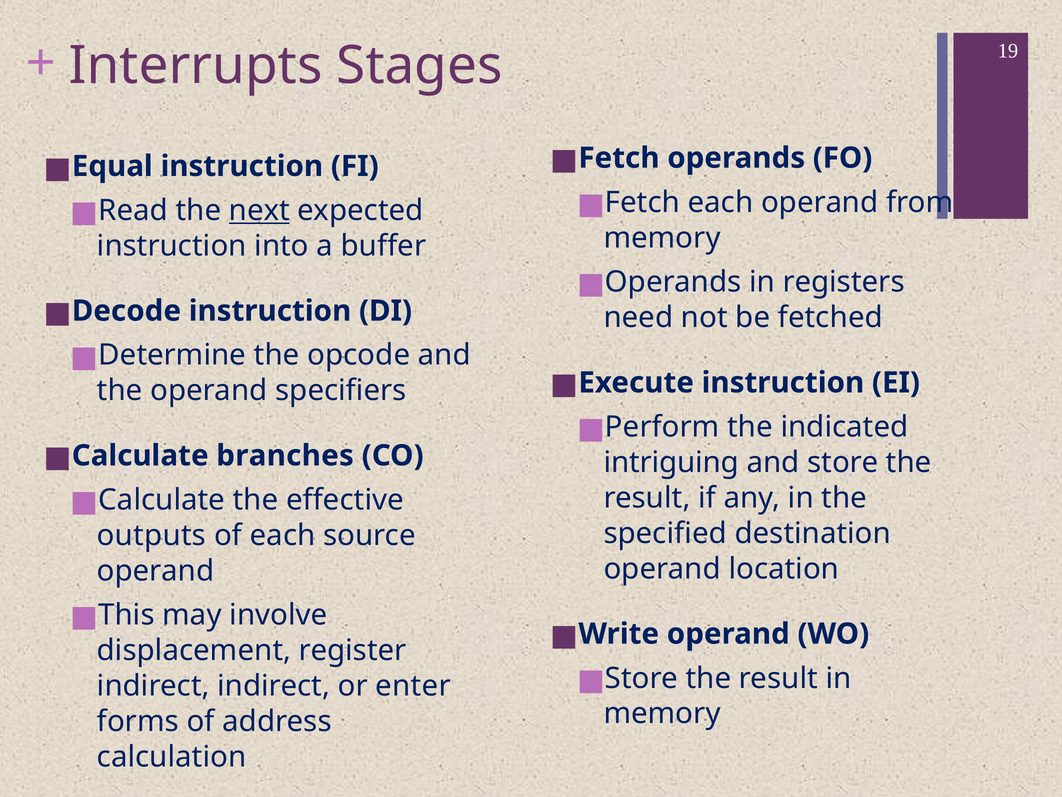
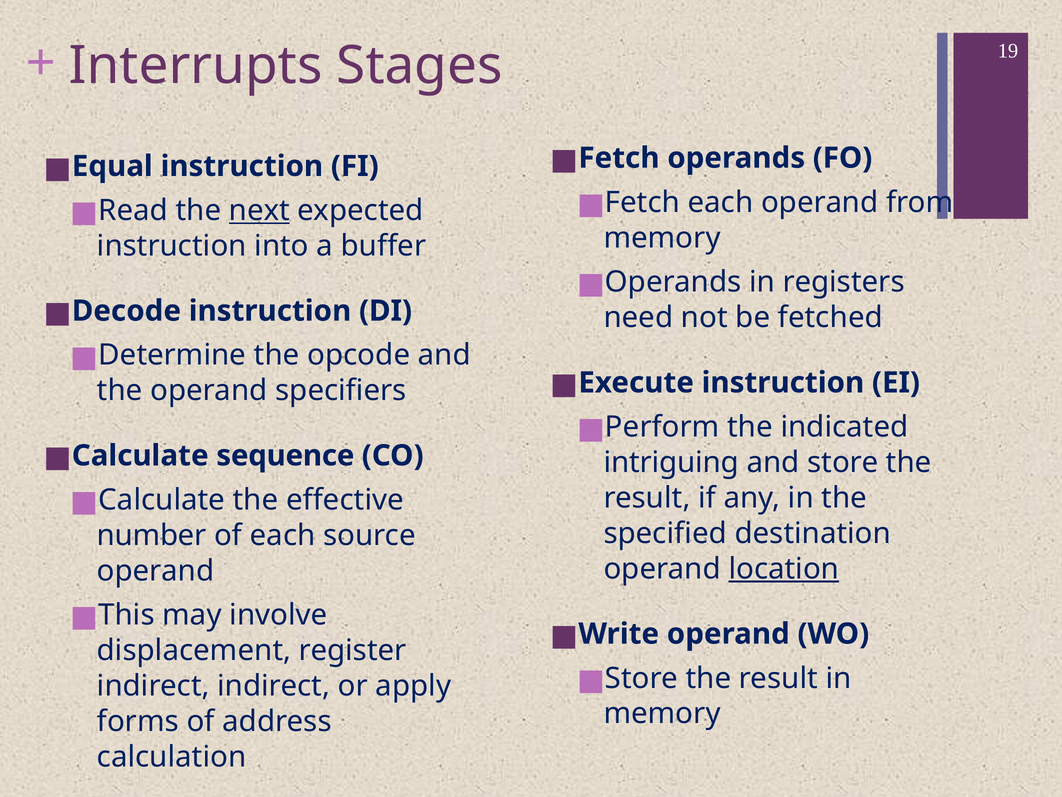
branches: branches -> sequence
outputs: outputs -> number
location underline: none -> present
enter: enter -> apply
